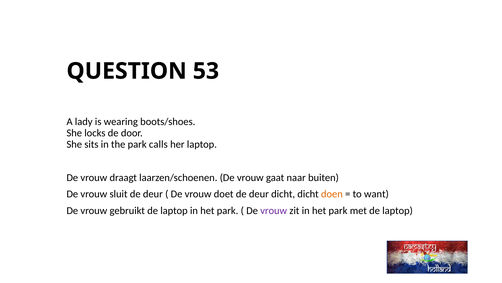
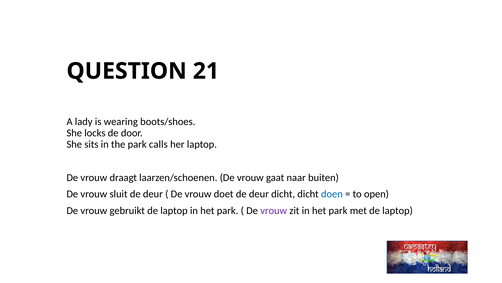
53: 53 -> 21
doen colour: orange -> blue
want: want -> open
